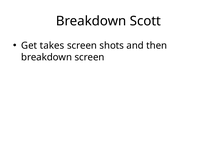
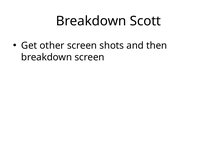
takes: takes -> other
